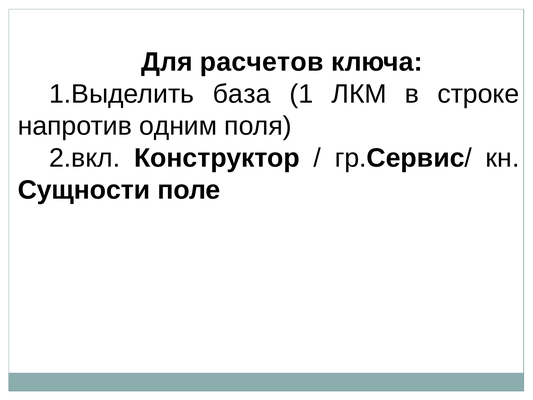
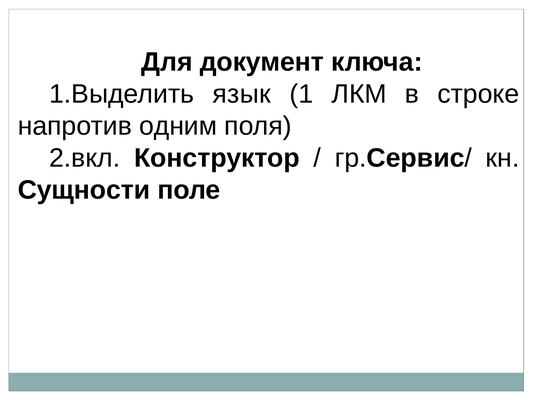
расчетов: расчетов -> документ
база: база -> язык
